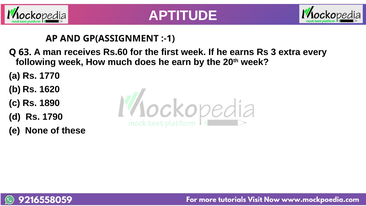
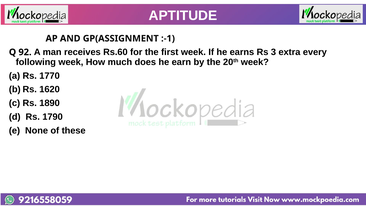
63: 63 -> 92
